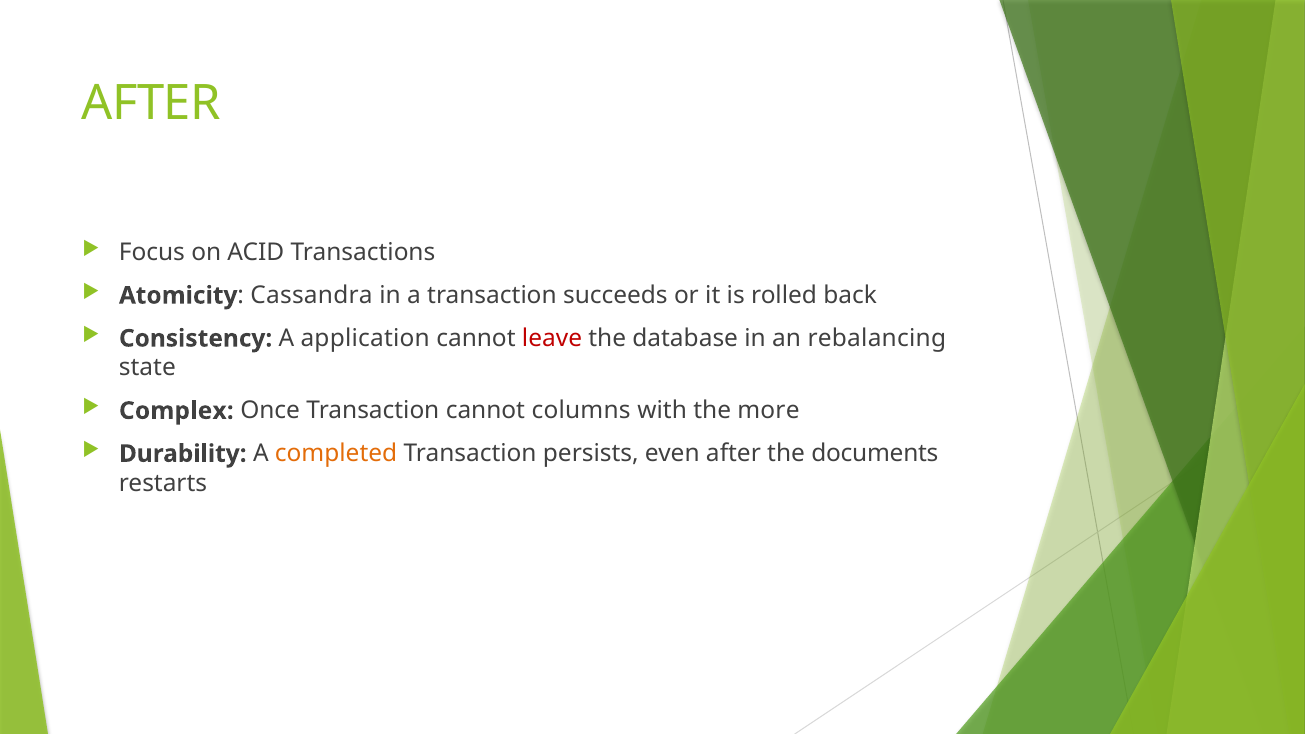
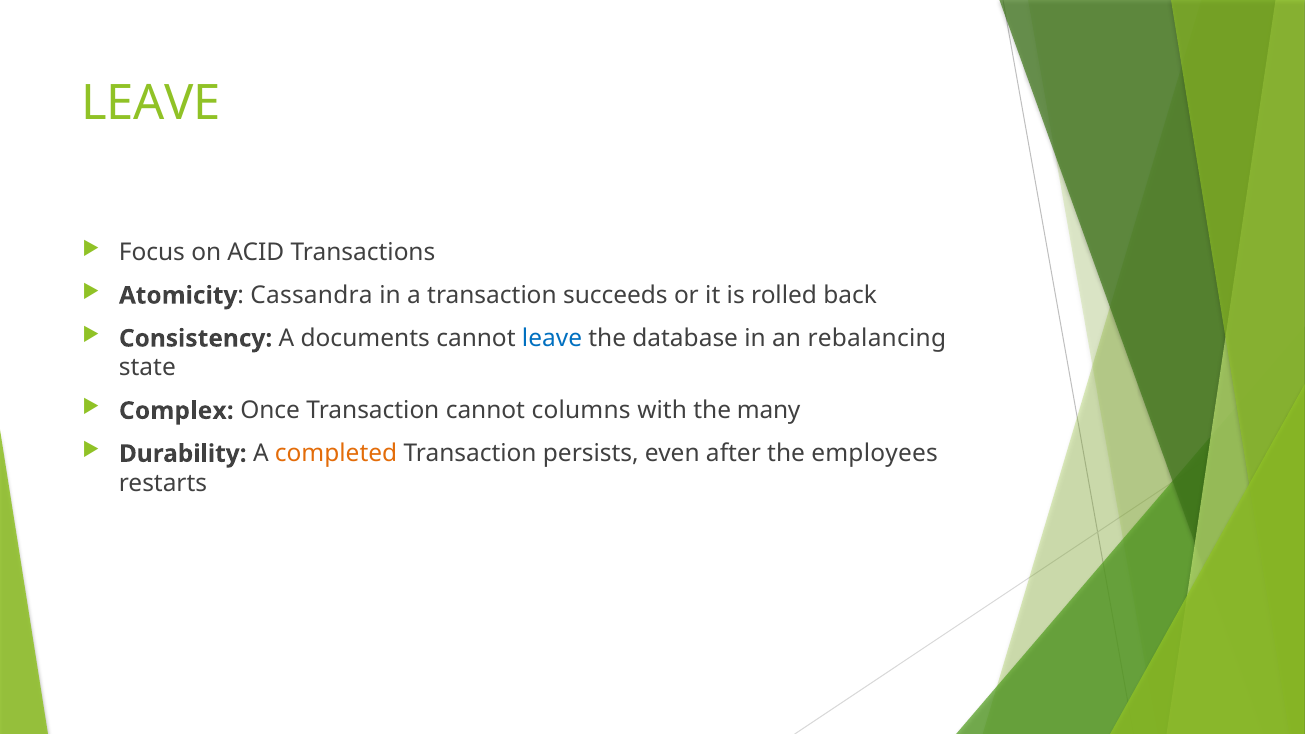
AFTER at (151, 103): AFTER -> LEAVE
application: application -> documents
leave at (552, 338) colour: red -> blue
more: more -> many
documents: documents -> employees
